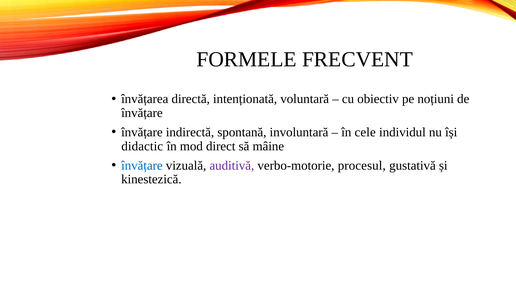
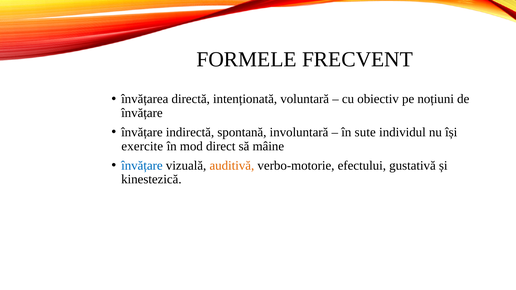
cele: cele -> sute
didactic: didactic -> exercite
auditivă colour: purple -> orange
procesul: procesul -> efectului
